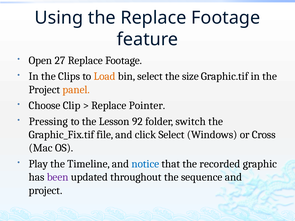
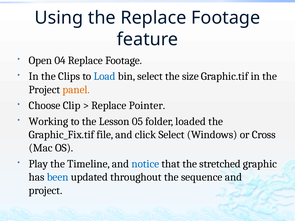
27: 27 -> 04
Load colour: orange -> blue
Pressing: Pressing -> Working
92: 92 -> 05
switch: switch -> loaded
recorded: recorded -> stretched
been colour: purple -> blue
